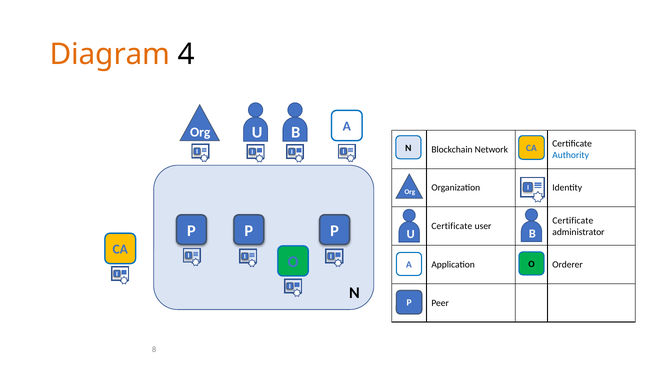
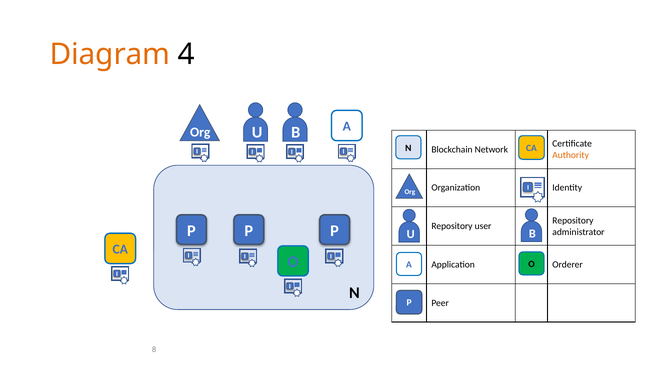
Authority colour: blue -> orange
Certificate at (573, 220): Certificate -> Repository
Certificate at (452, 226): Certificate -> Repository
